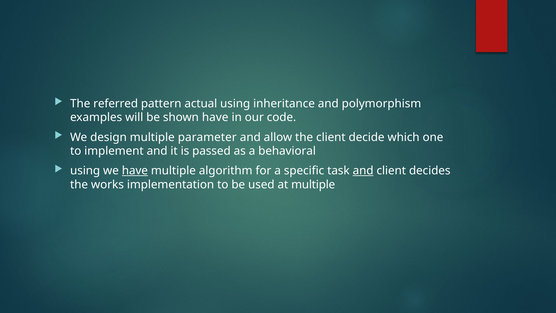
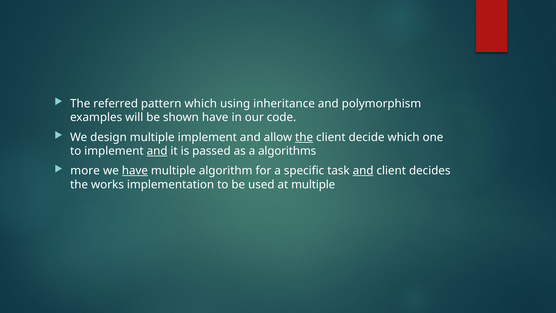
pattern actual: actual -> which
multiple parameter: parameter -> implement
the at (304, 137) underline: none -> present
and at (157, 151) underline: none -> present
behavioral: behavioral -> algorithms
using at (85, 171): using -> more
